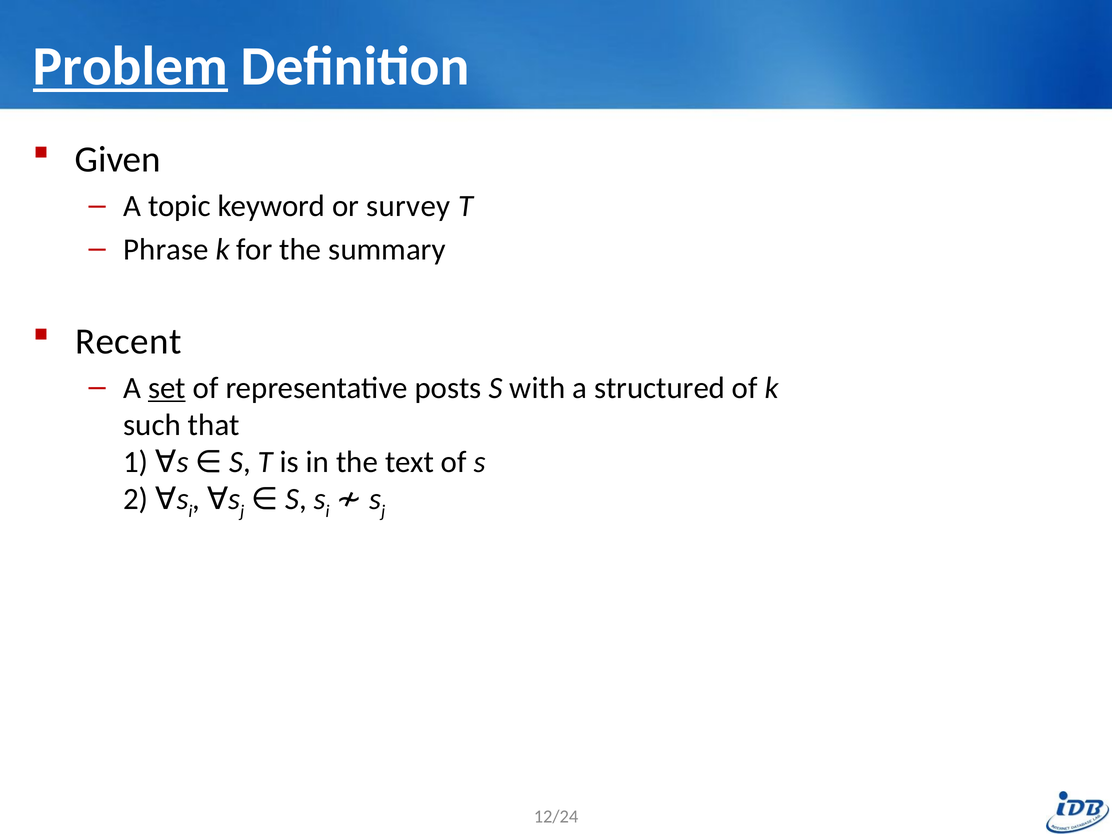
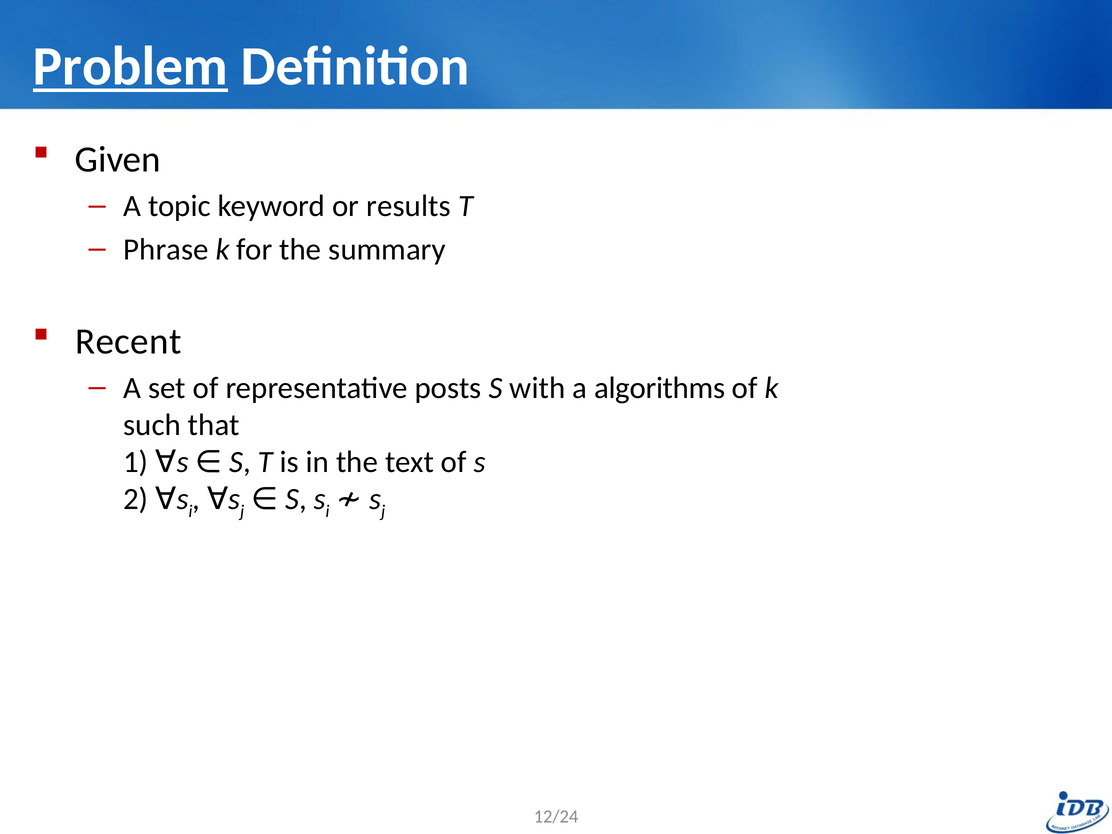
survey: survey -> results
set underline: present -> none
structured: structured -> algorithms
